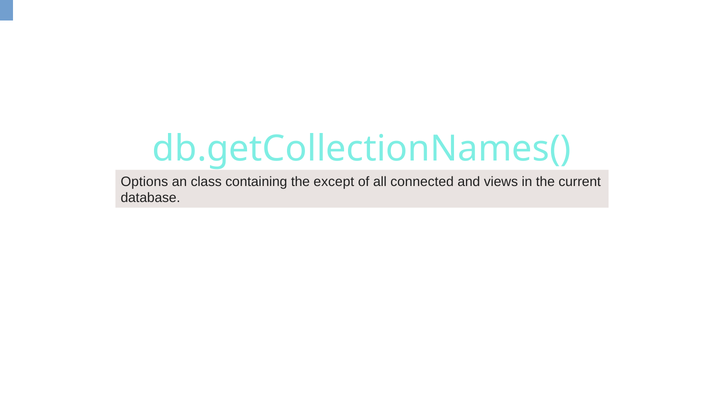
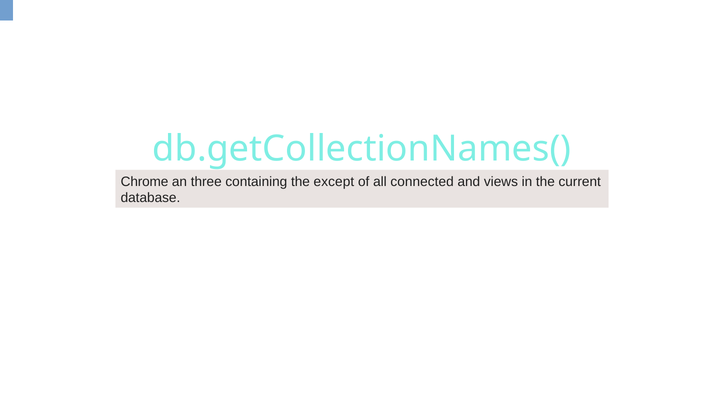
Options: Options -> Chrome
class: class -> three
